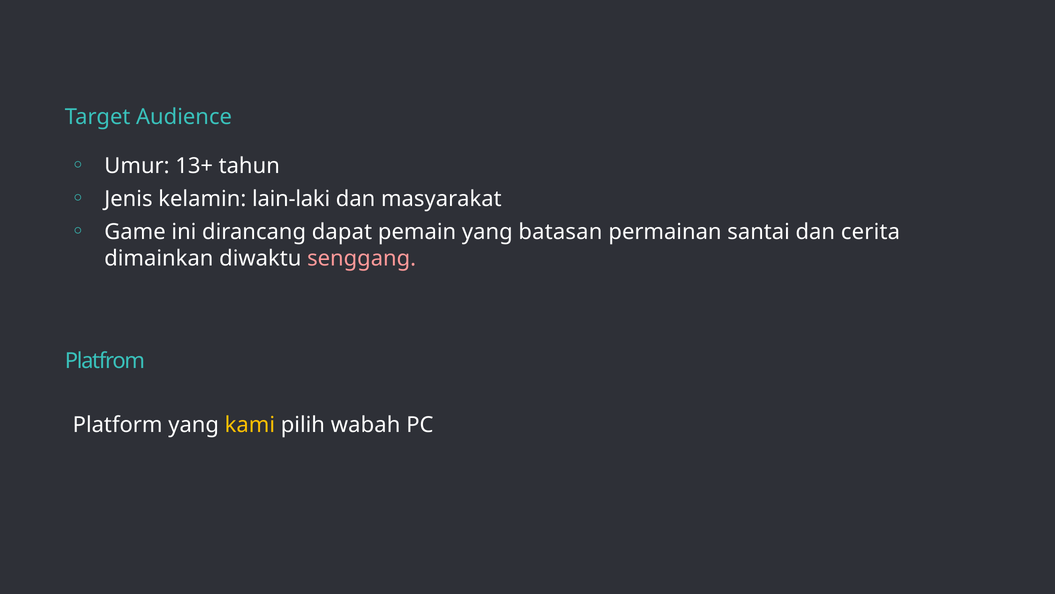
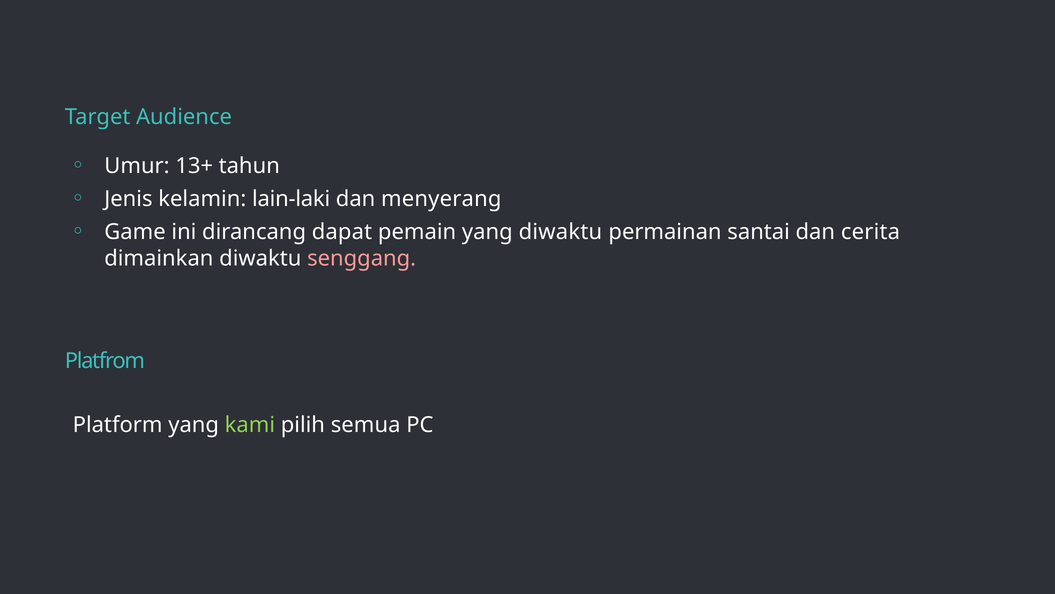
masyarakat: masyarakat -> menyerang
yang batasan: batasan -> diwaktu
kami colour: yellow -> light green
wabah: wabah -> semua
